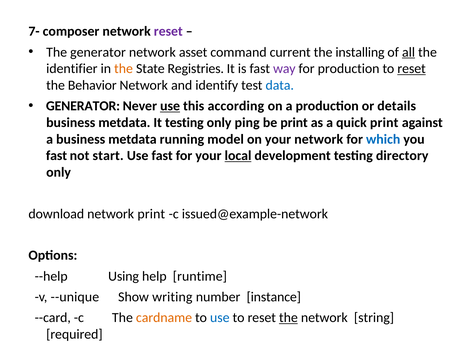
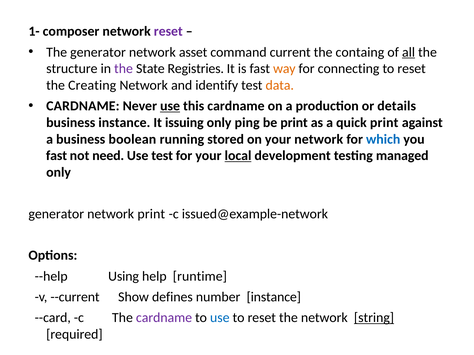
7-: 7- -> 1-
installing: installing -> containg
identifier: identifier -> structure
the at (124, 69) colour: orange -> purple
way colour: purple -> orange
for production: production -> connecting
reset at (412, 69) underline: present -> none
Behavior: Behavior -> Creating
data colour: blue -> orange
GENERATOR at (83, 106): GENERATOR -> CARDNAME
this according: according -> cardname
metdata at (124, 123): metdata -> instance
It testing: testing -> issuing
a business metdata: metdata -> boolean
model: model -> stored
start: start -> need
Use fast: fast -> test
directory: directory -> managed
download at (56, 214): download -> generator
--unique: --unique -> --current
writing: writing -> defines
cardname at (164, 318) colour: orange -> purple
the at (288, 318) underline: present -> none
string underline: none -> present
